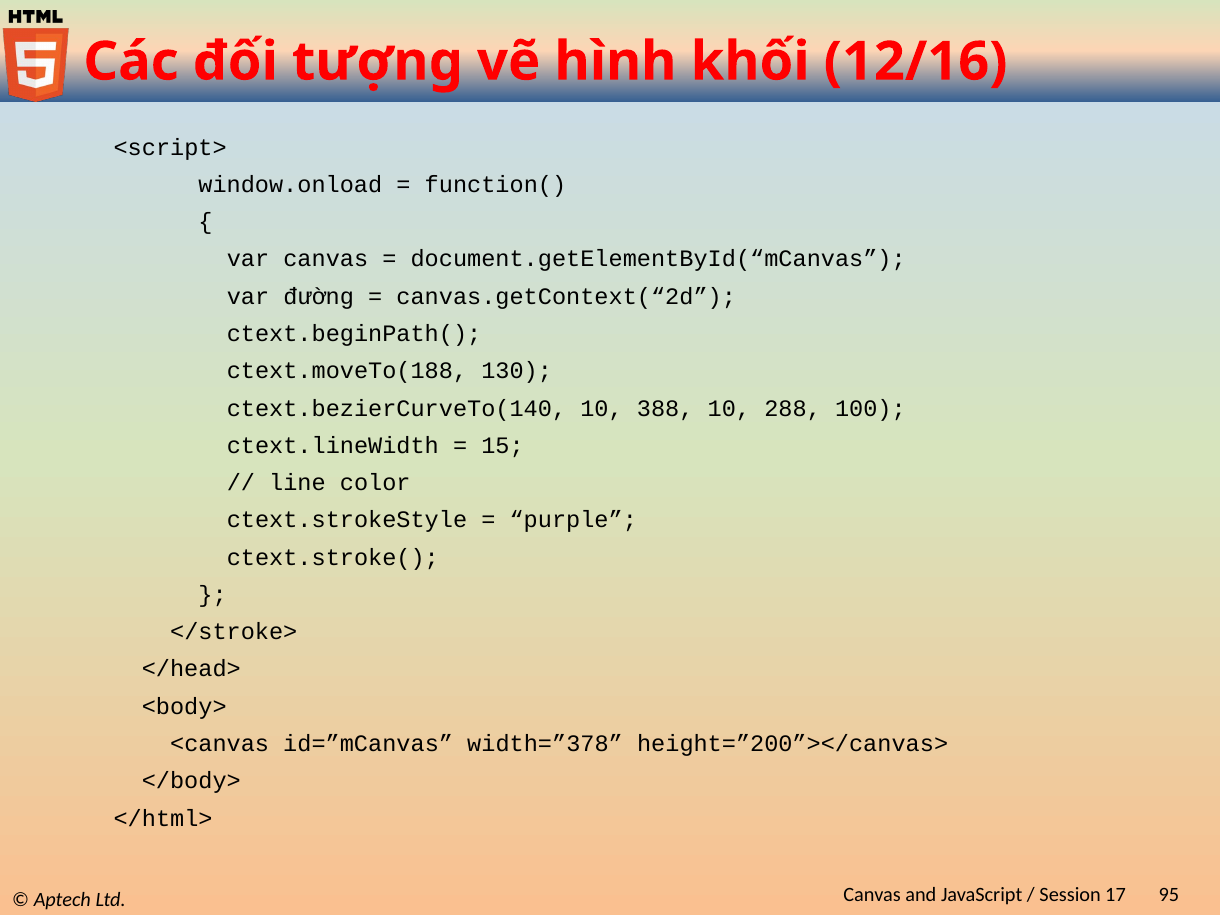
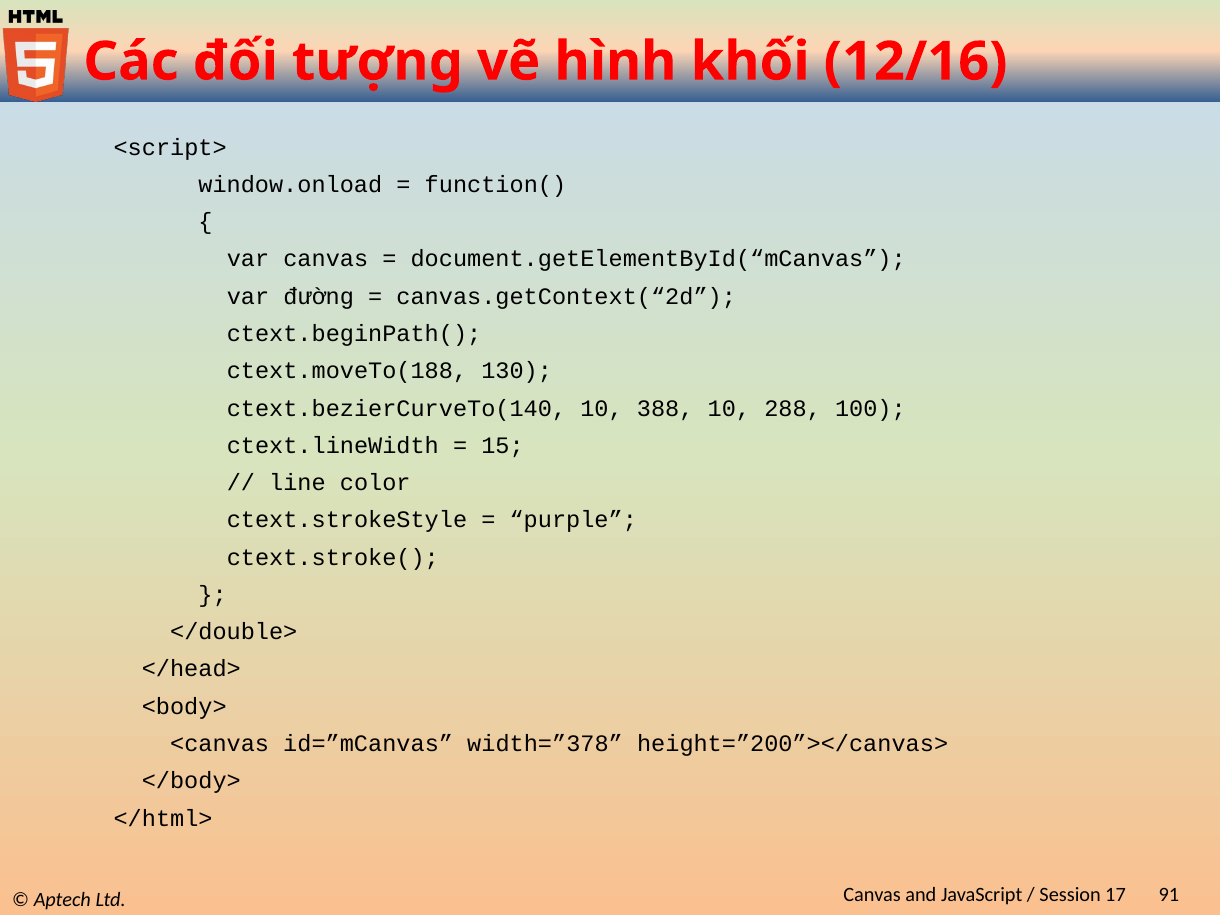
</stroke>: </stroke> -> </double>
95: 95 -> 91
